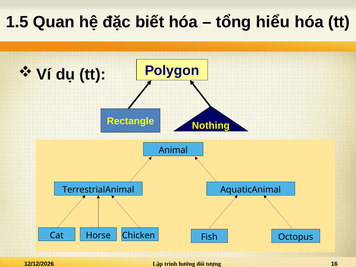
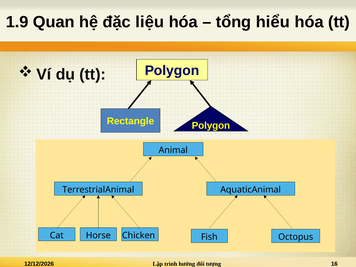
1.5: 1.5 -> 1.9
biết: biết -> liệu
Nothing at (211, 126): Nothing -> Polygon
